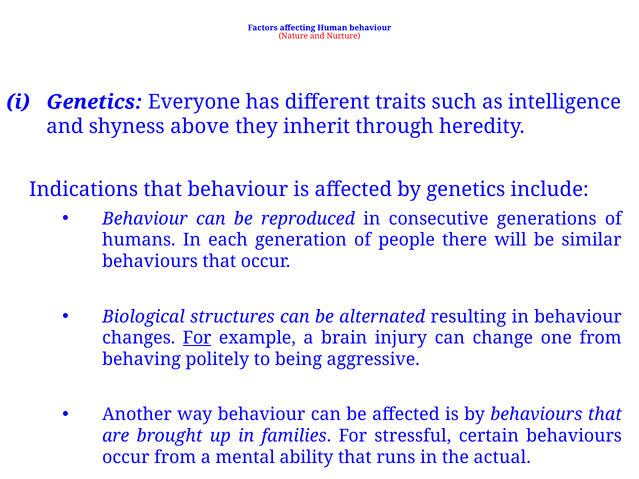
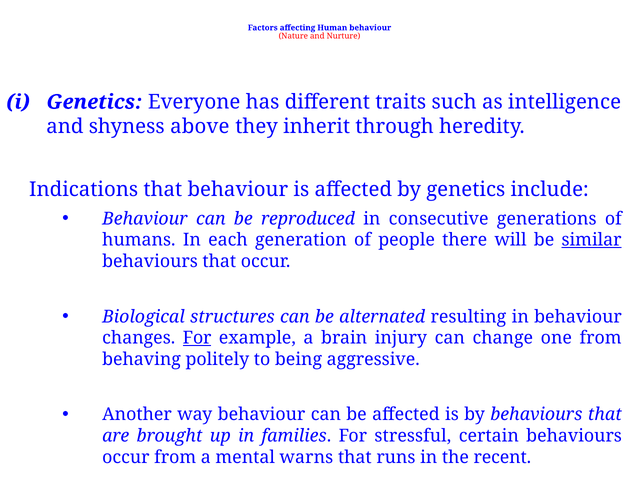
similar underline: none -> present
ability: ability -> warns
actual: actual -> recent
